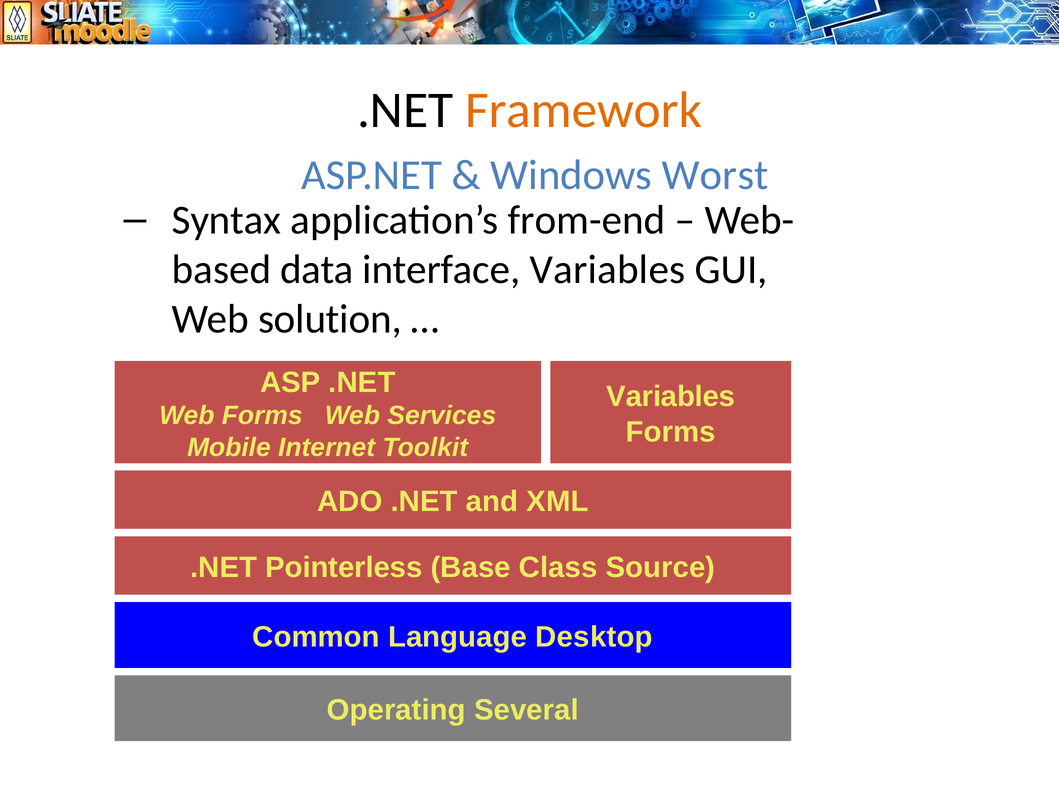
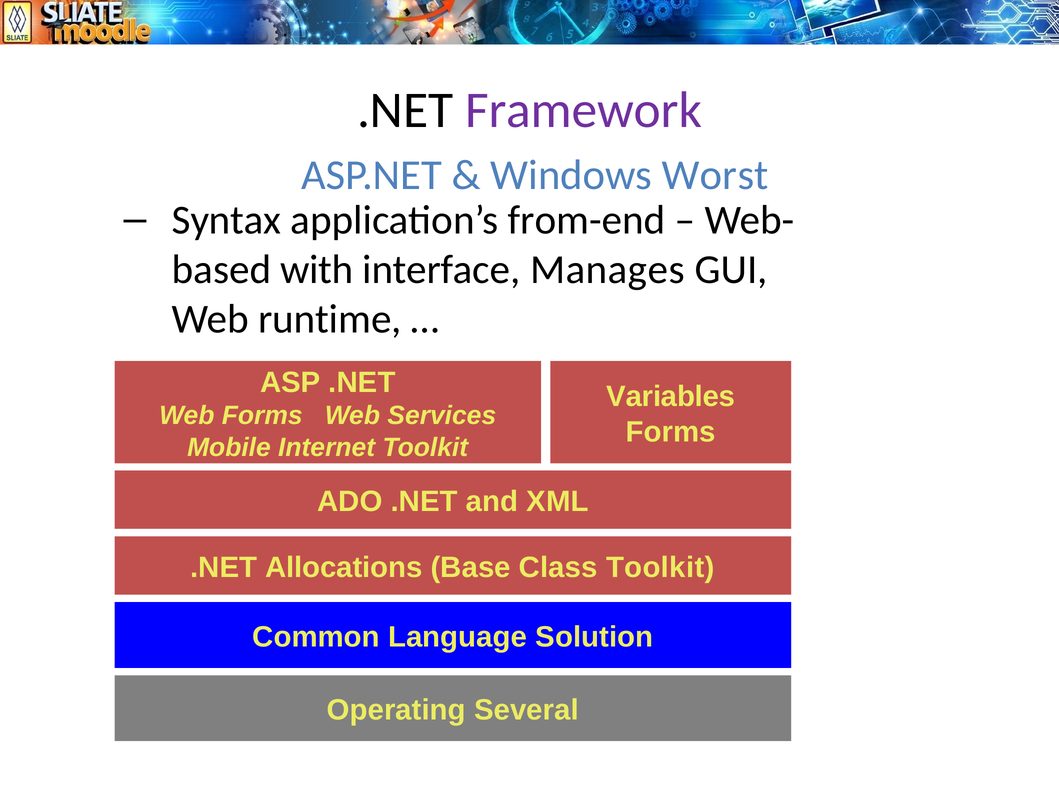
Framework colour: orange -> purple
data: data -> with
interface Variables: Variables -> Manages
solution: solution -> runtime
Pointerless: Pointerless -> Allocations
Class Source: Source -> Toolkit
Desktop: Desktop -> Solution
